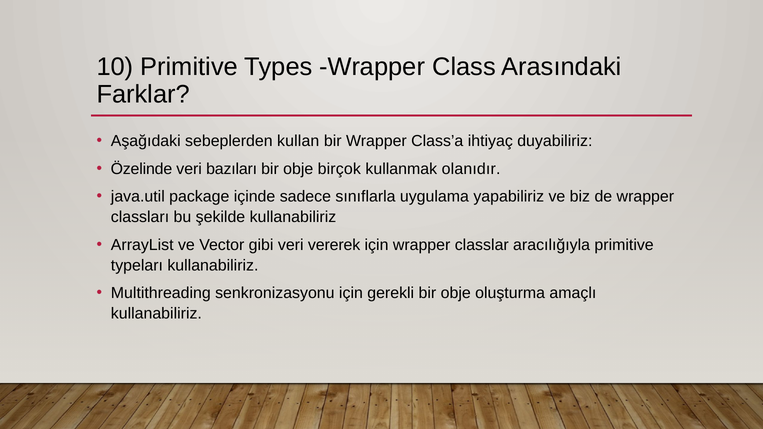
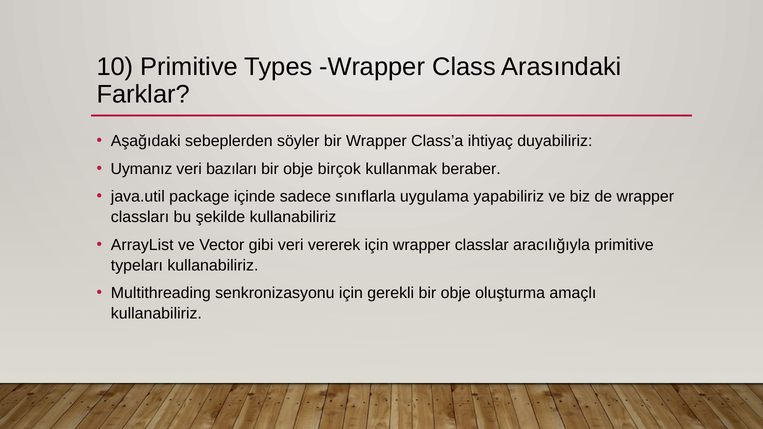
kullan: kullan -> söyler
Özelinde: Özelinde -> Uymanız
olanıdır: olanıdır -> beraber
